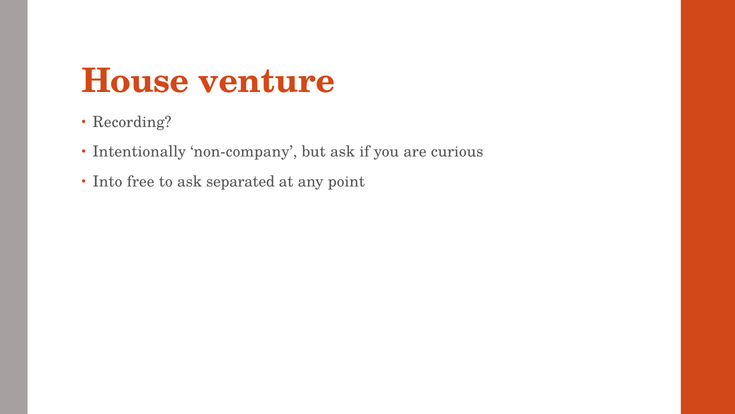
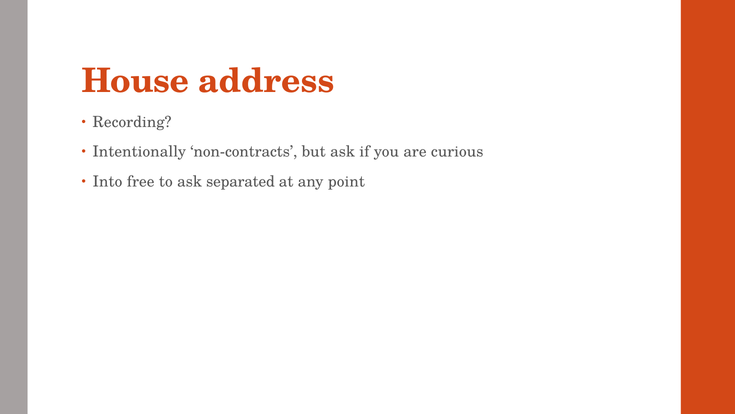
venture: venture -> address
non-company: non-company -> non-contracts
